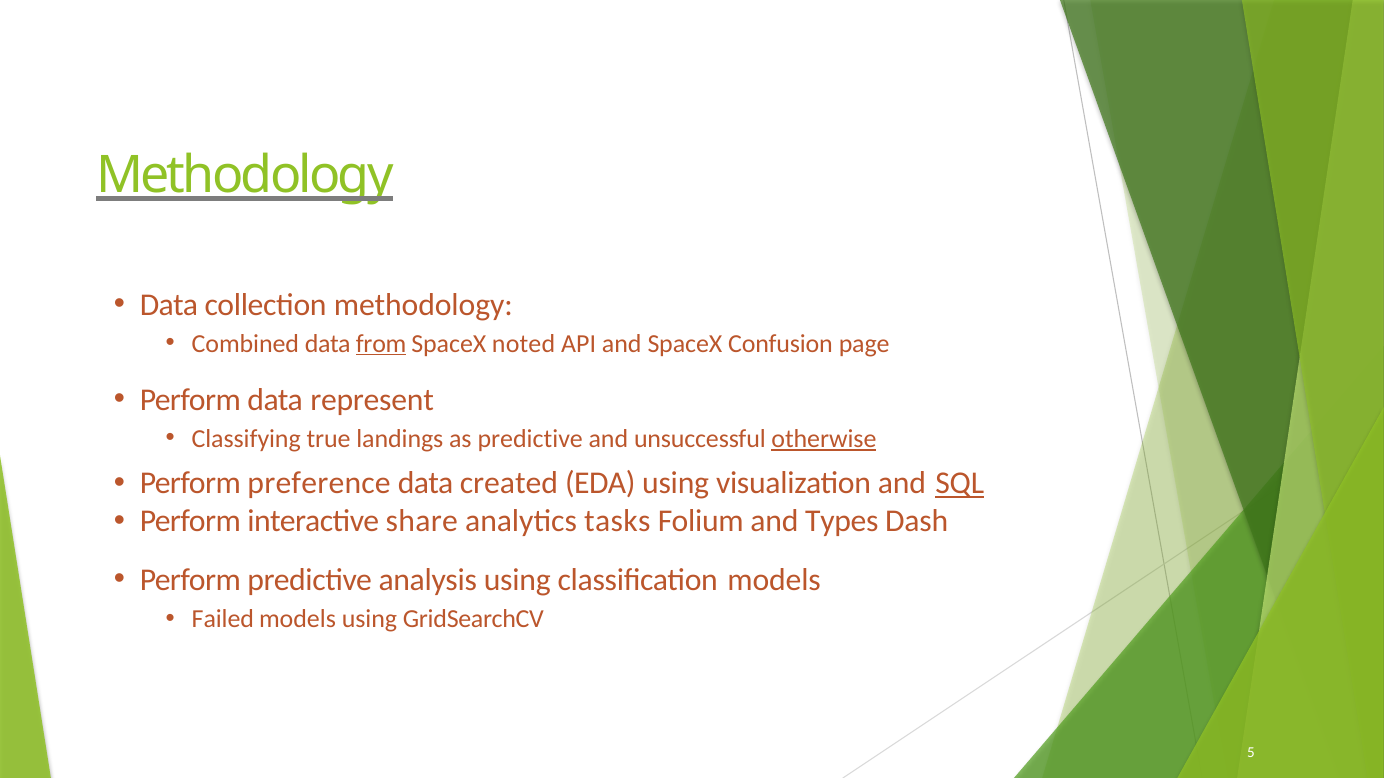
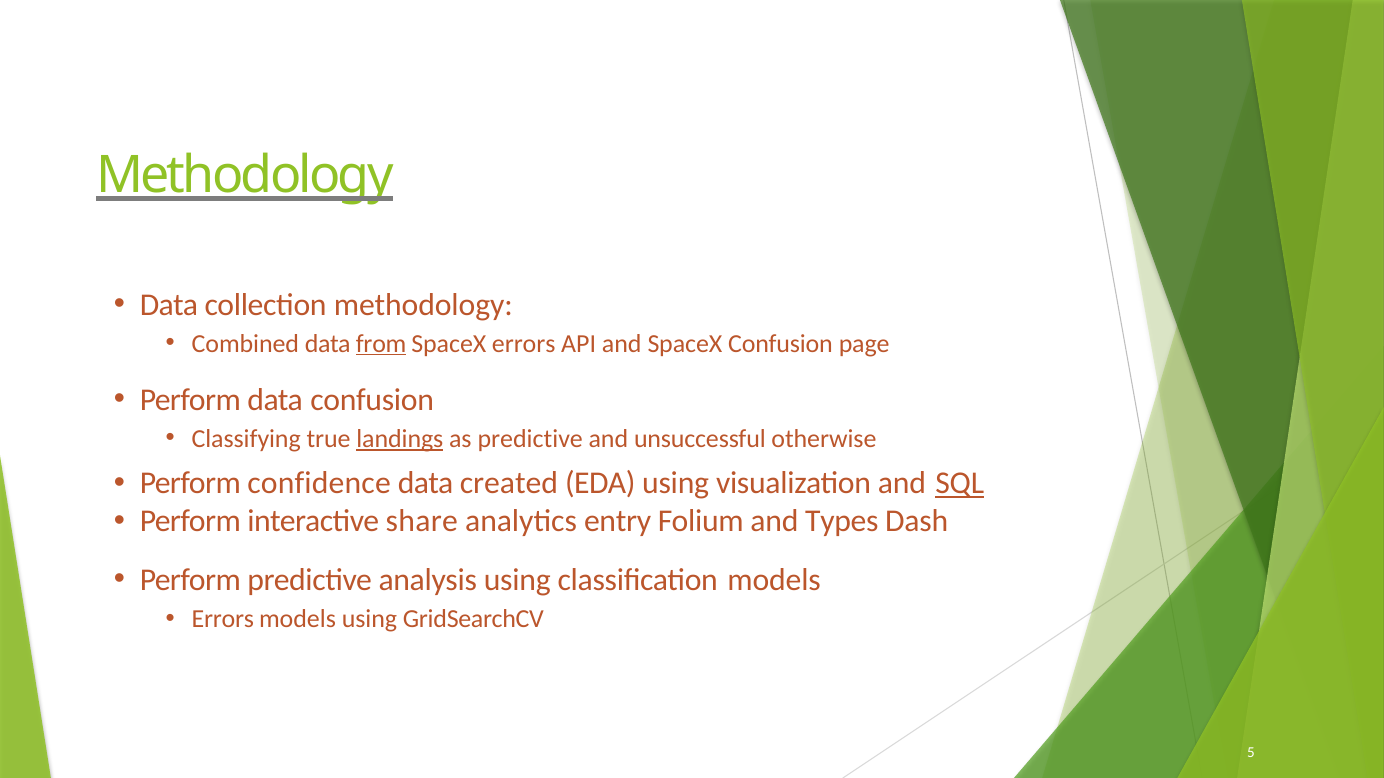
SpaceX noted: noted -> errors
data represent: represent -> confusion
landings underline: none -> present
otherwise underline: present -> none
preference: preference -> confidence
tasks: tasks -> entry
Failed at (223, 620): Failed -> Errors
